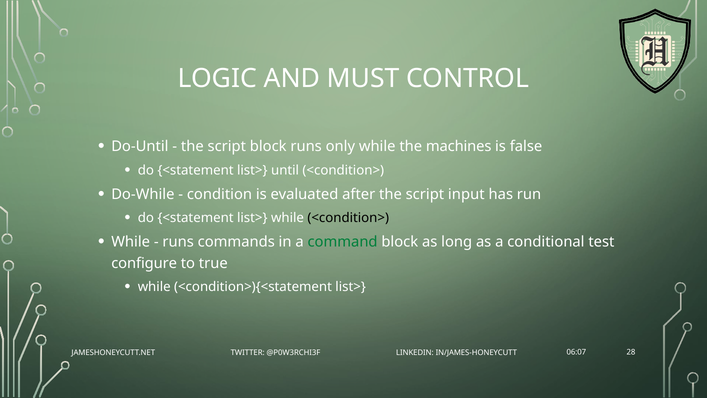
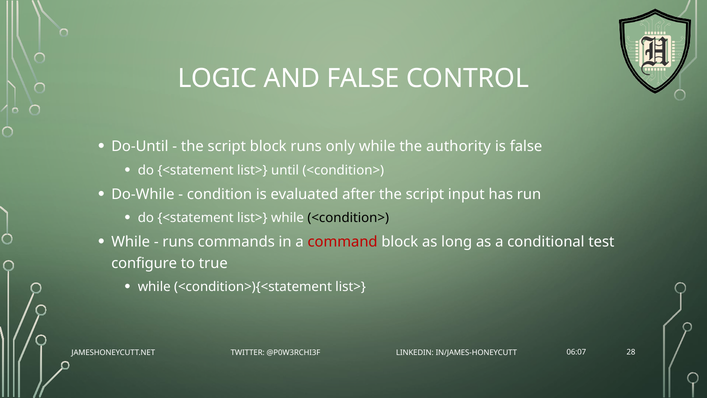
AND MUST: MUST -> FALSE
machines: machines -> authority
command colour: green -> red
